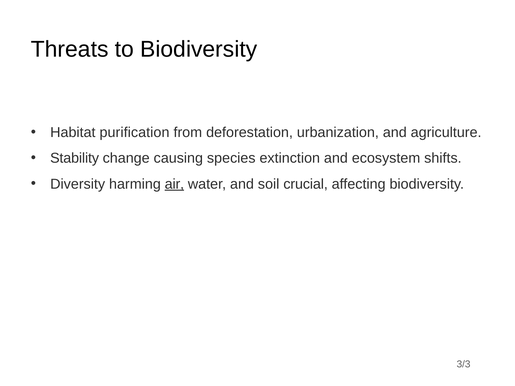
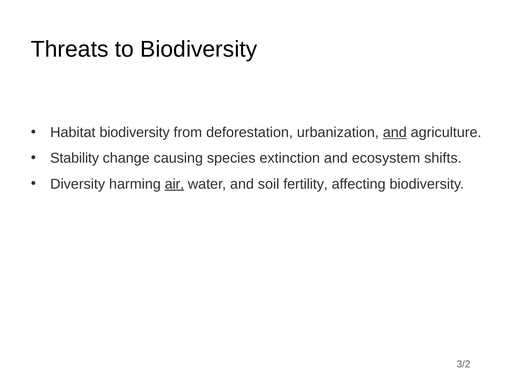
Habitat purification: purification -> biodiversity
and at (395, 133) underline: none -> present
crucial: crucial -> fertility
3/3: 3/3 -> 3/2
